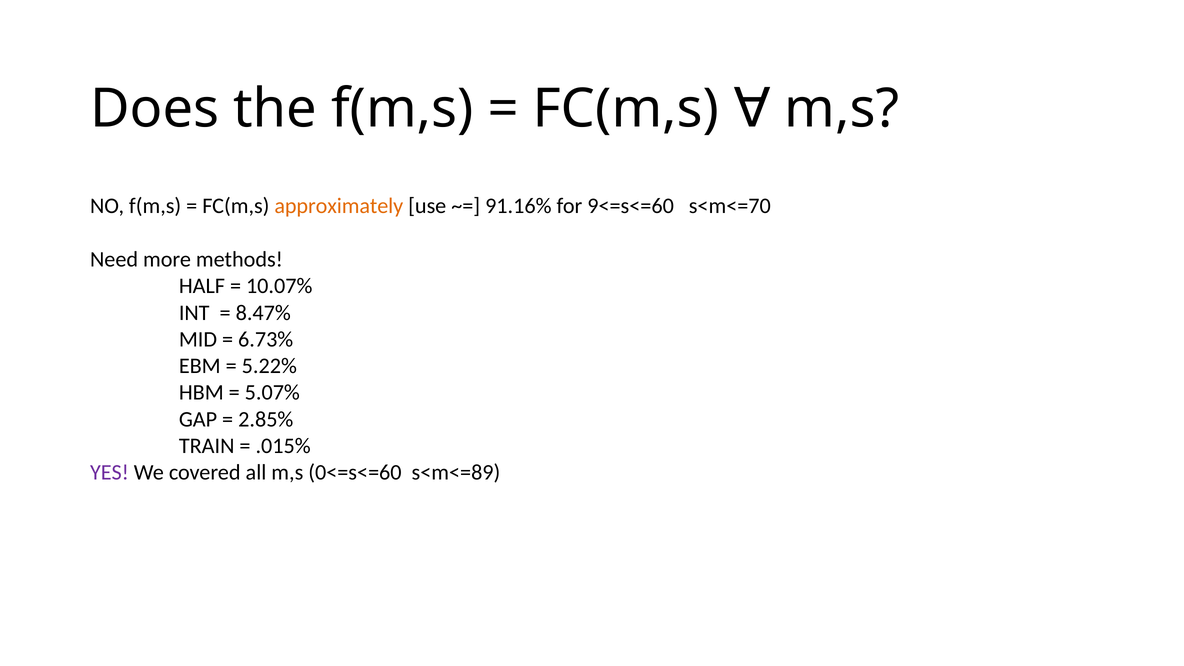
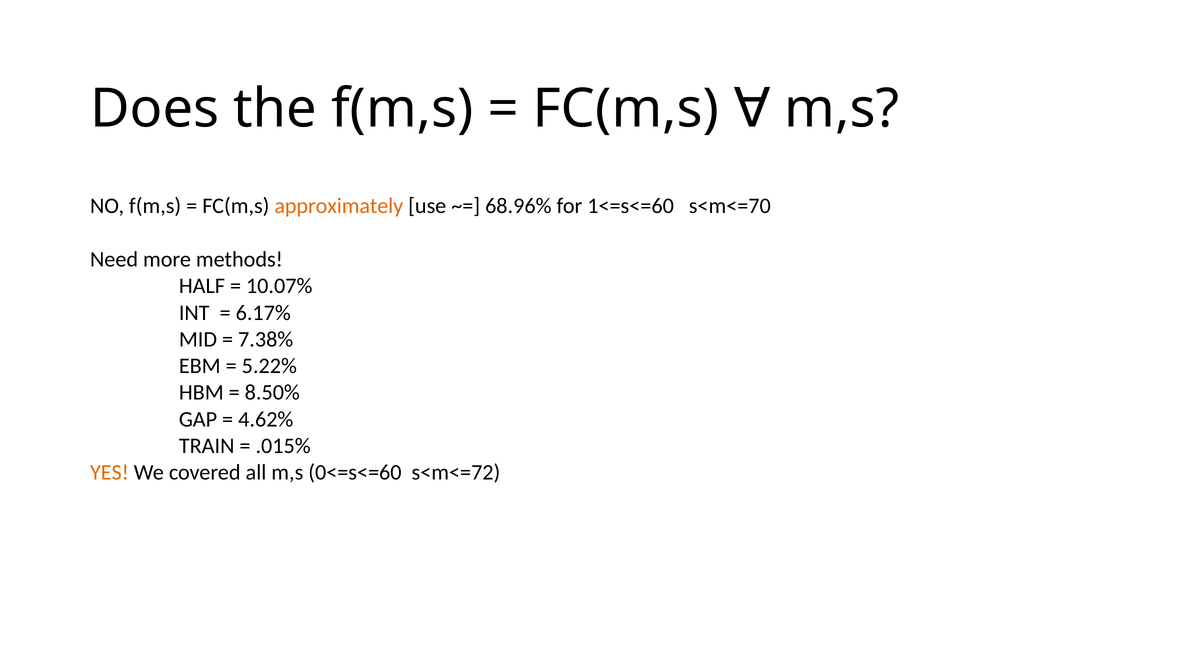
91.16%: 91.16% -> 68.96%
9<=s<=60: 9<=s<=60 -> 1<=s<=60
8.47%: 8.47% -> 6.17%
6.73%: 6.73% -> 7.38%
5.07%: 5.07% -> 8.50%
2.85%: 2.85% -> 4.62%
YES colour: purple -> orange
s<m<=89: s<m<=89 -> s<m<=72
